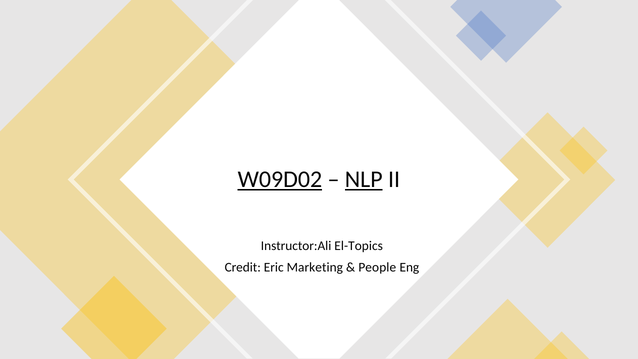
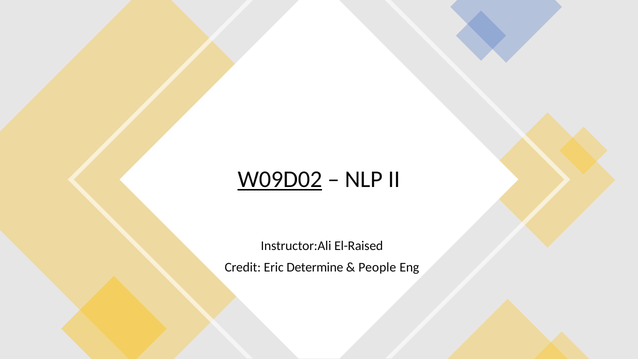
NLP underline: present -> none
El-Topics: El-Topics -> El-Raised
Marketing: Marketing -> Determine
